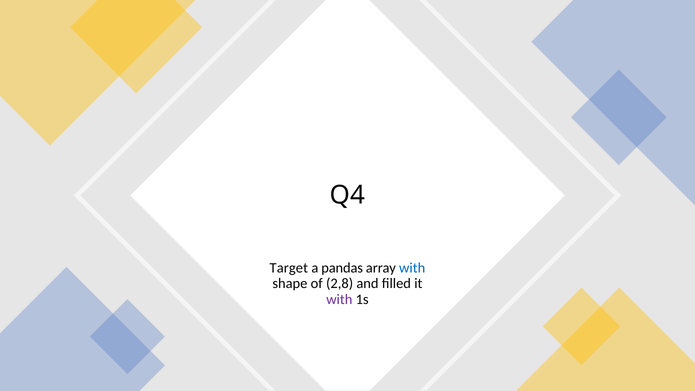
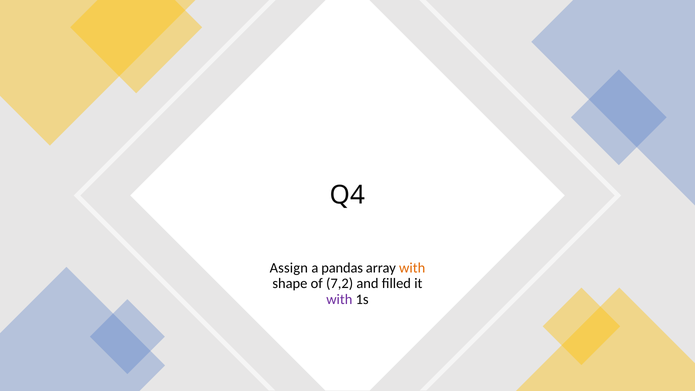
Target: Target -> Assign
with at (412, 268) colour: blue -> orange
2,8: 2,8 -> 7,2
